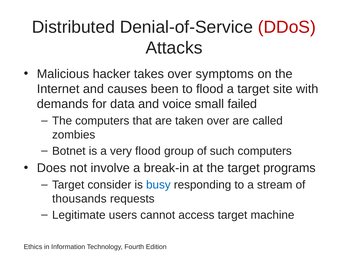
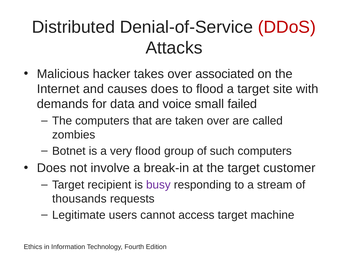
symptoms: symptoms -> associated
causes been: been -> does
programs: programs -> customer
consider: consider -> recipient
busy colour: blue -> purple
